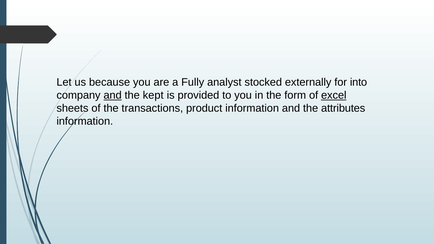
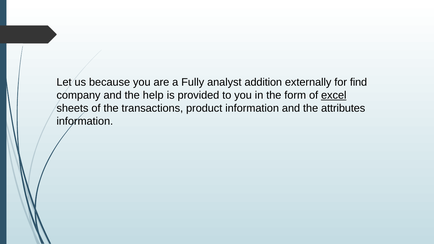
stocked: stocked -> addition
into: into -> find
and at (113, 95) underline: present -> none
kept: kept -> help
